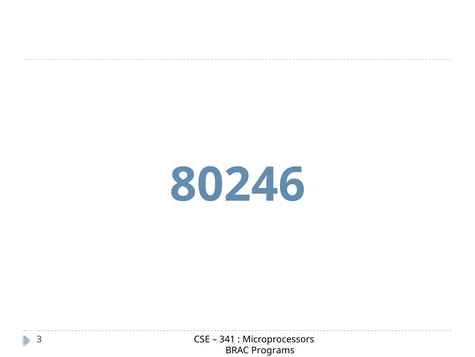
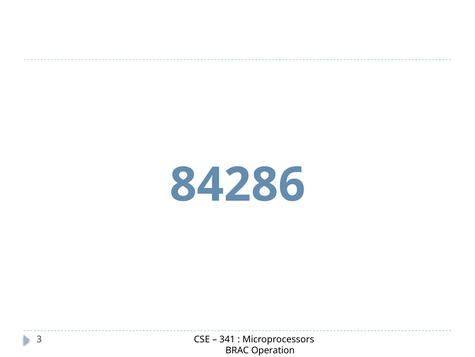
80246: 80246 -> 84286
Programs: Programs -> Operation
